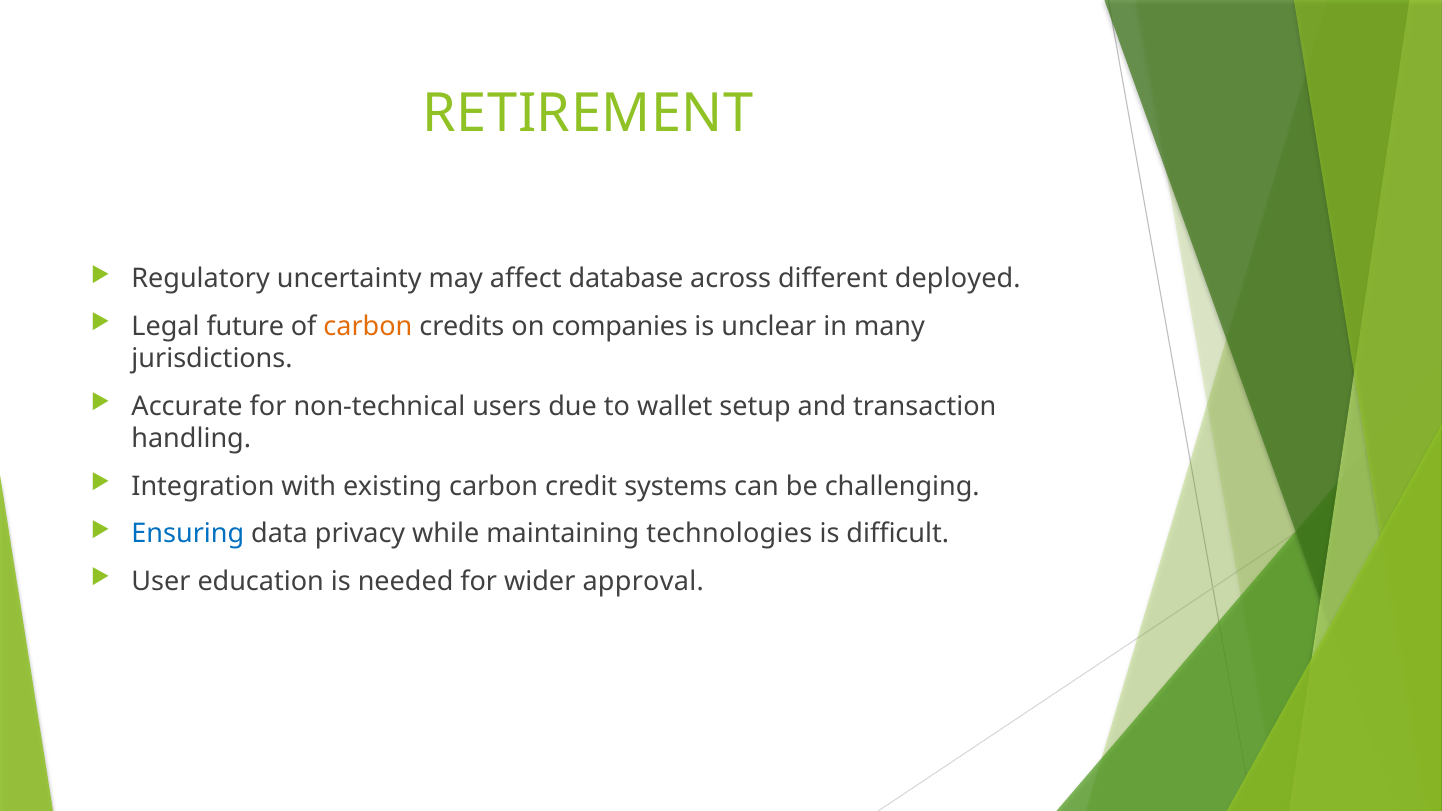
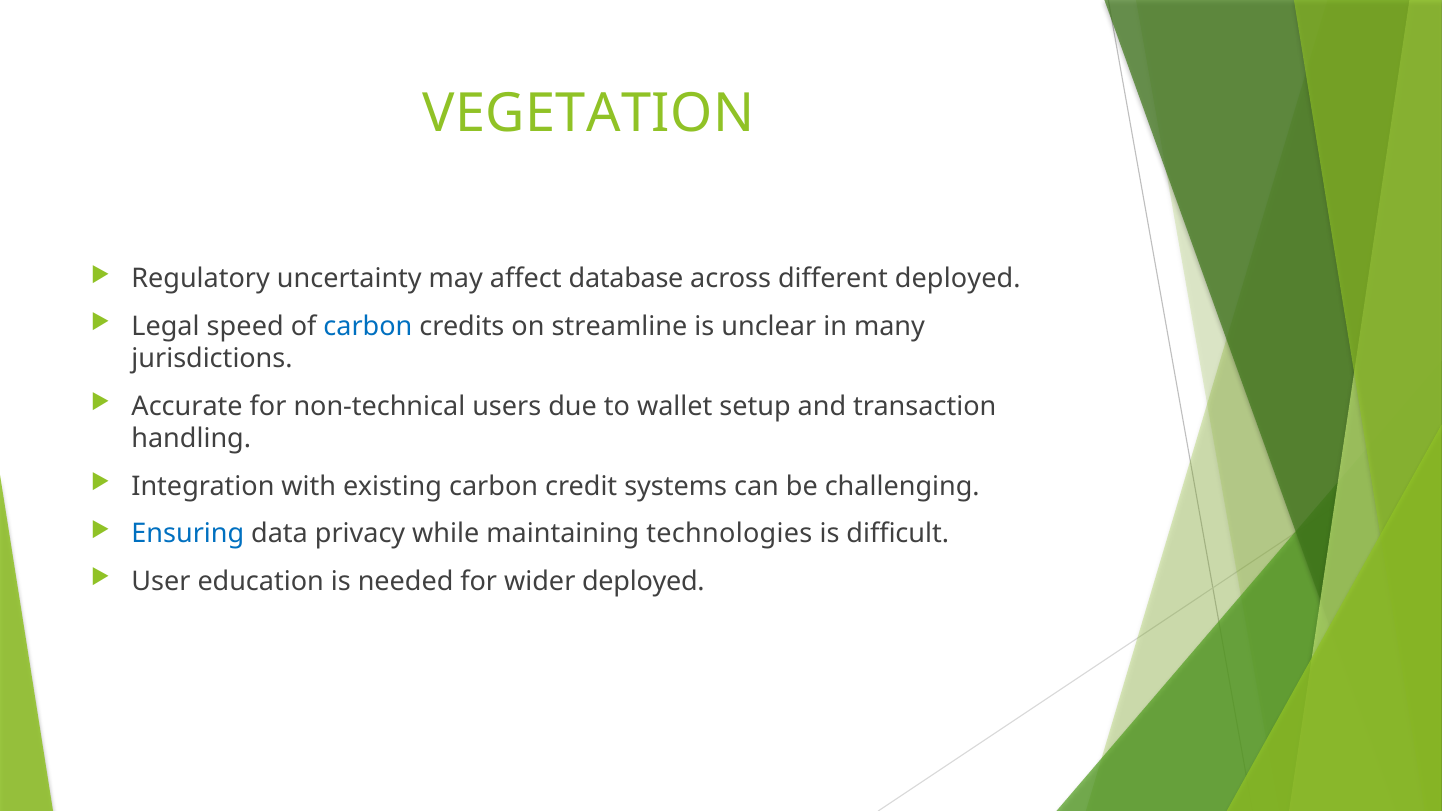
RETIREMENT: RETIREMENT -> VEGETATION
future: future -> speed
carbon at (368, 327) colour: orange -> blue
companies: companies -> streamline
wider approval: approval -> deployed
